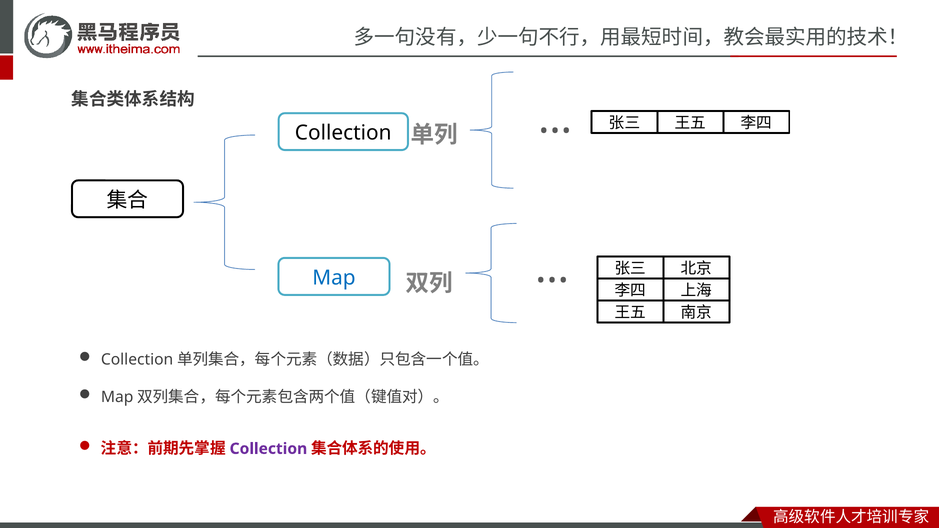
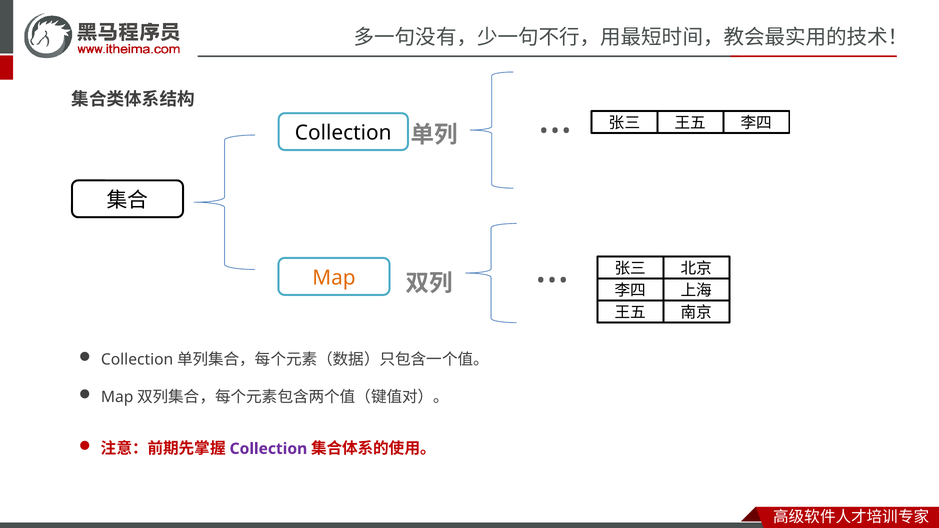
Map colour: blue -> orange
